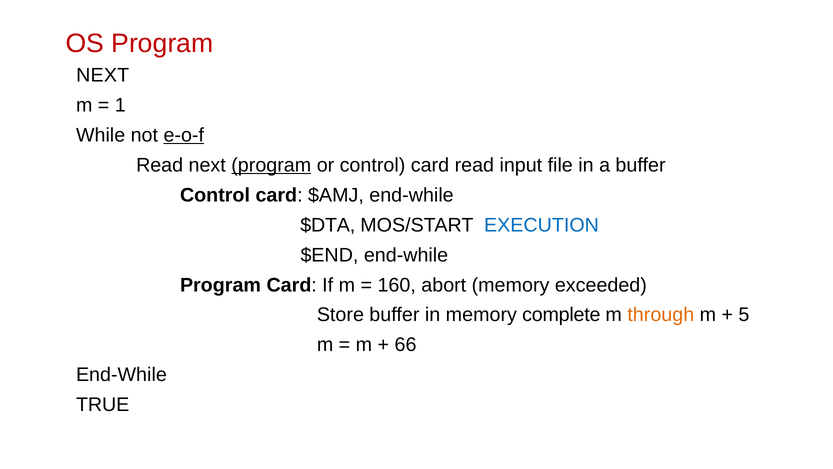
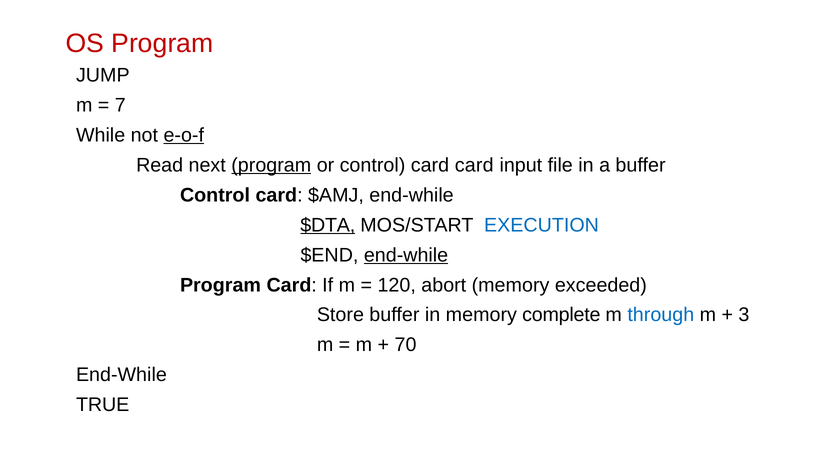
NEXT at (103, 75): NEXT -> JUMP
1: 1 -> 7
card read: read -> card
$DTA underline: none -> present
end-while at (406, 255) underline: none -> present
160: 160 -> 120
through colour: orange -> blue
5: 5 -> 3
66: 66 -> 70
